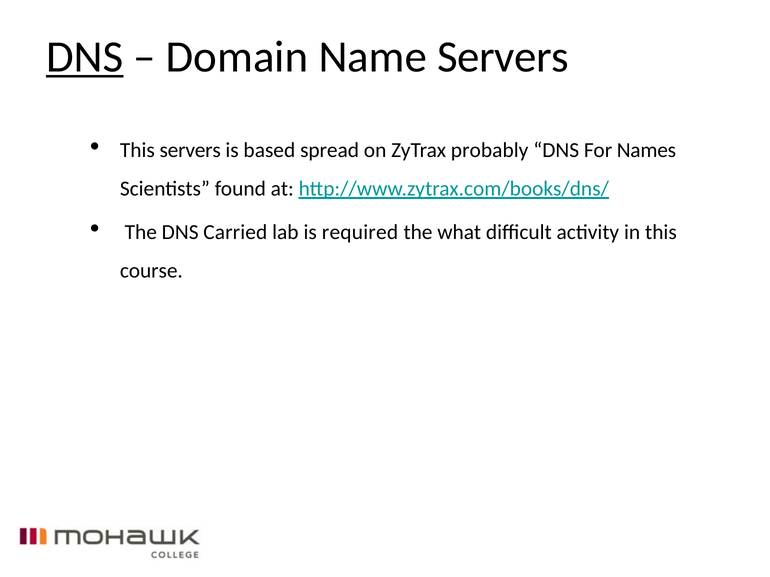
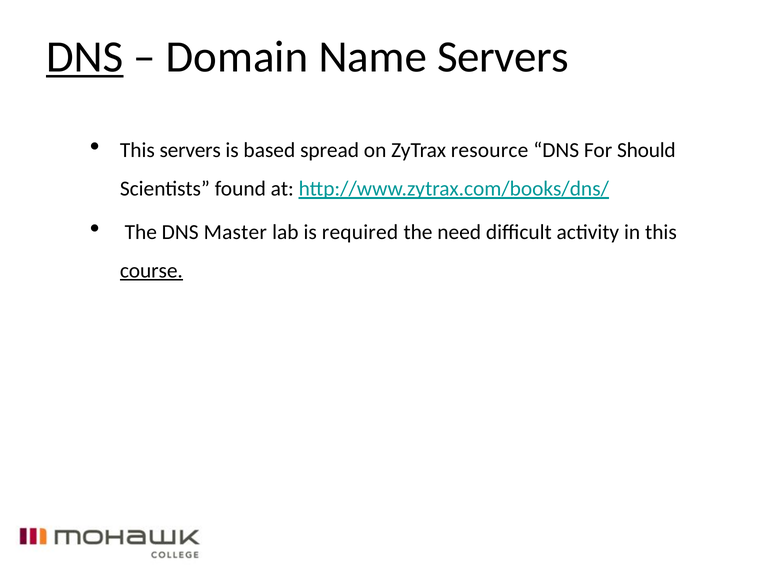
probably: probably -> resource
Names: Names -> Should
Carried: Carried -> Master
what: what -> need
course underline: none -> present
